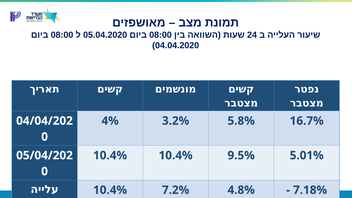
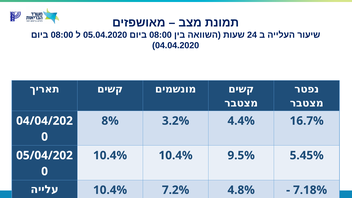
4%: 4% -> 8%
5.8%: 5.8% -> 4.4%
5.01%: 5.01% -> 5.45%
